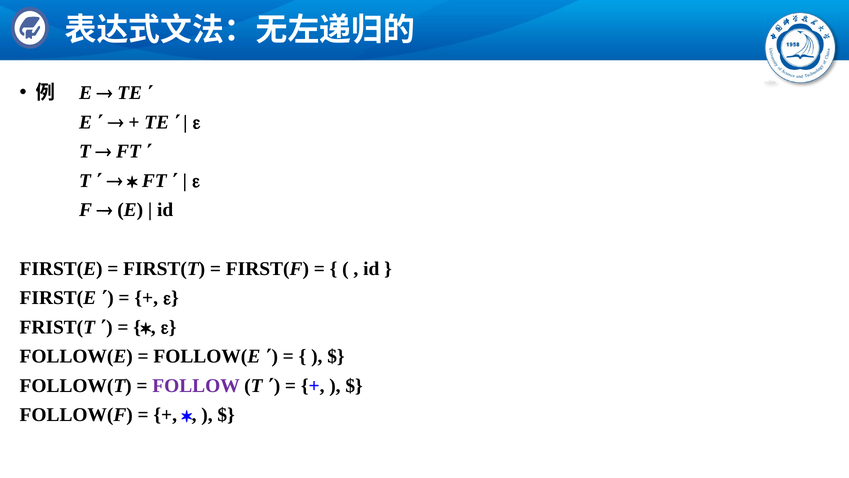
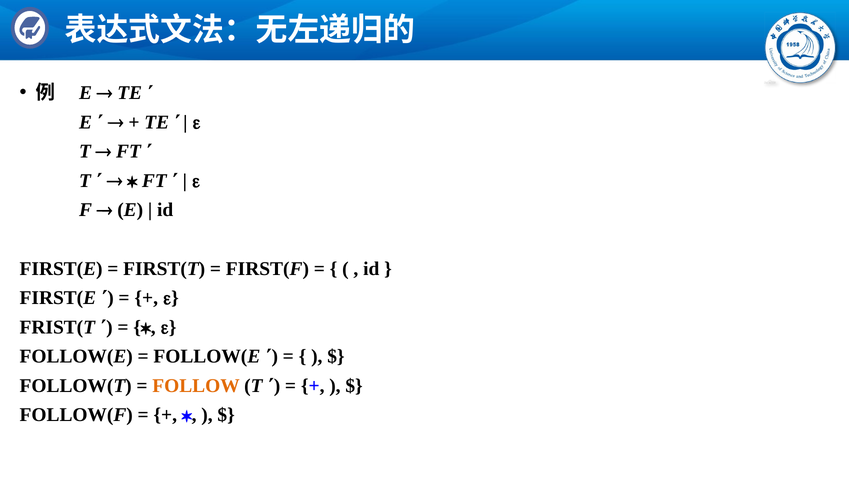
FOLLOW colour: purple -> orange
